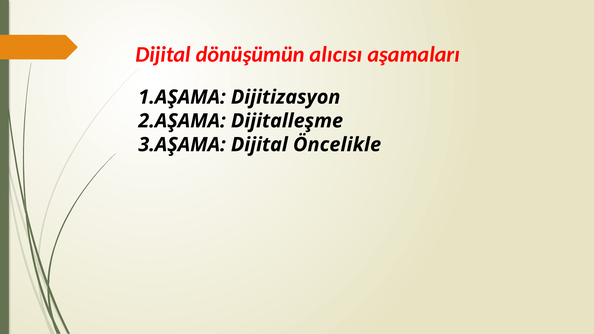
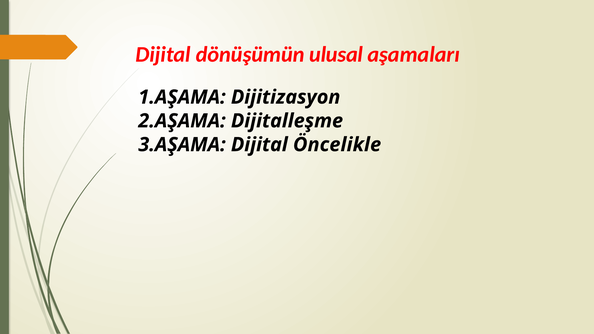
alıcısı: alıcısı -> ulusal
